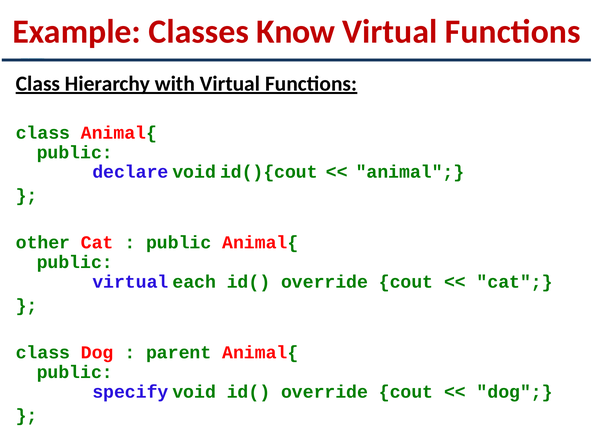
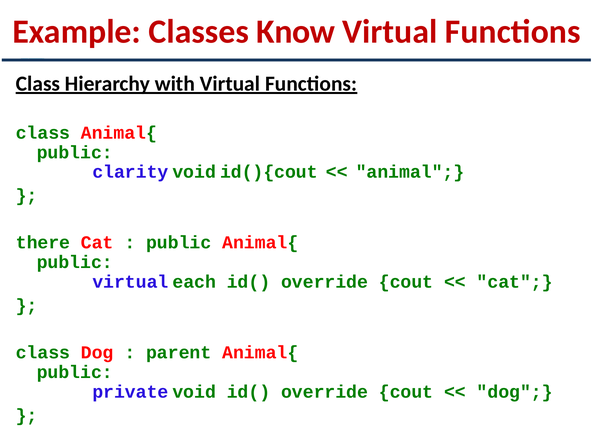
declare: declare -> clarity
other: other -> there
specify: specify -> private
